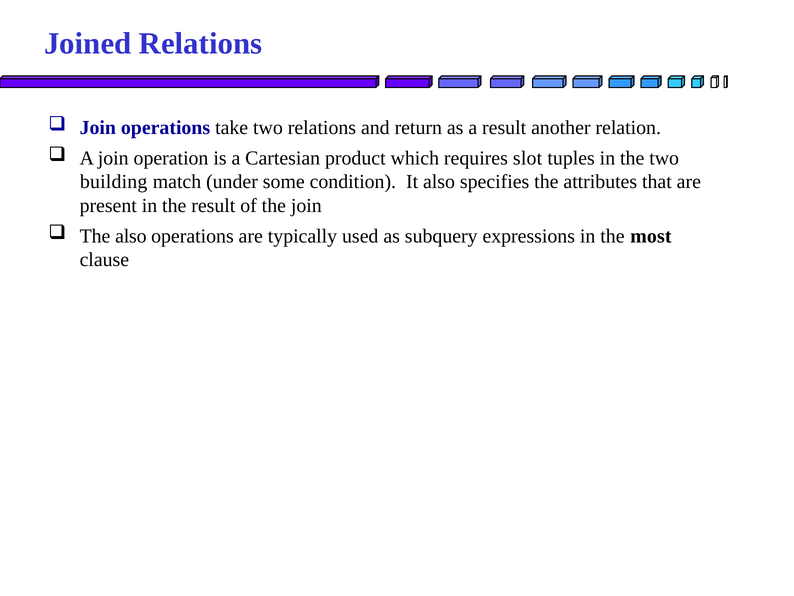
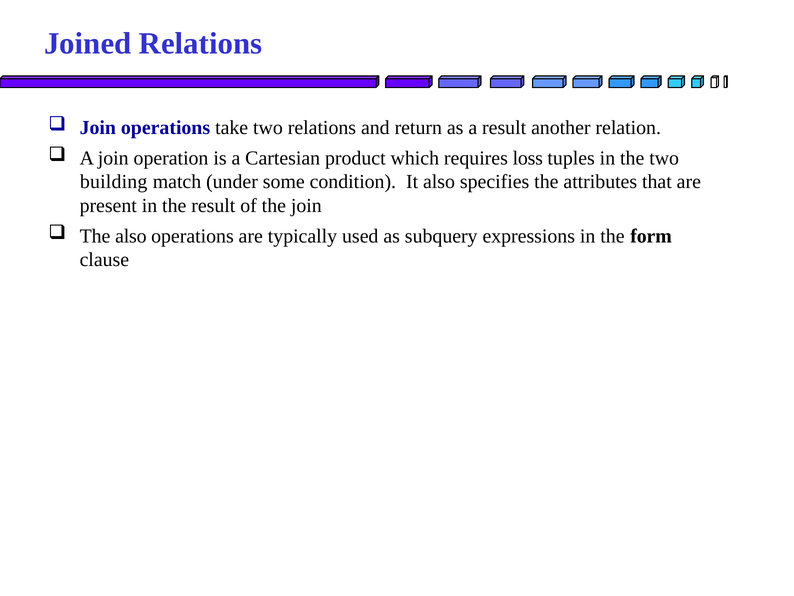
slot: slot -> loss
most: most -> form
